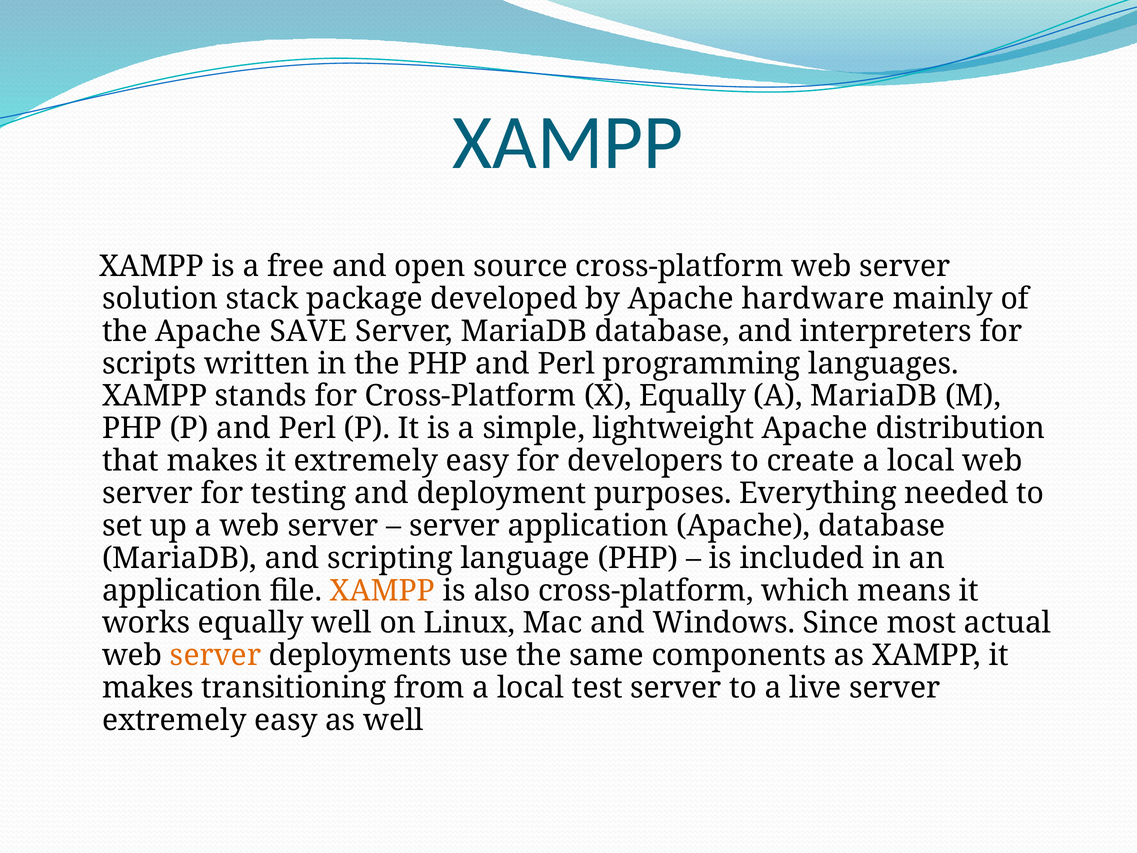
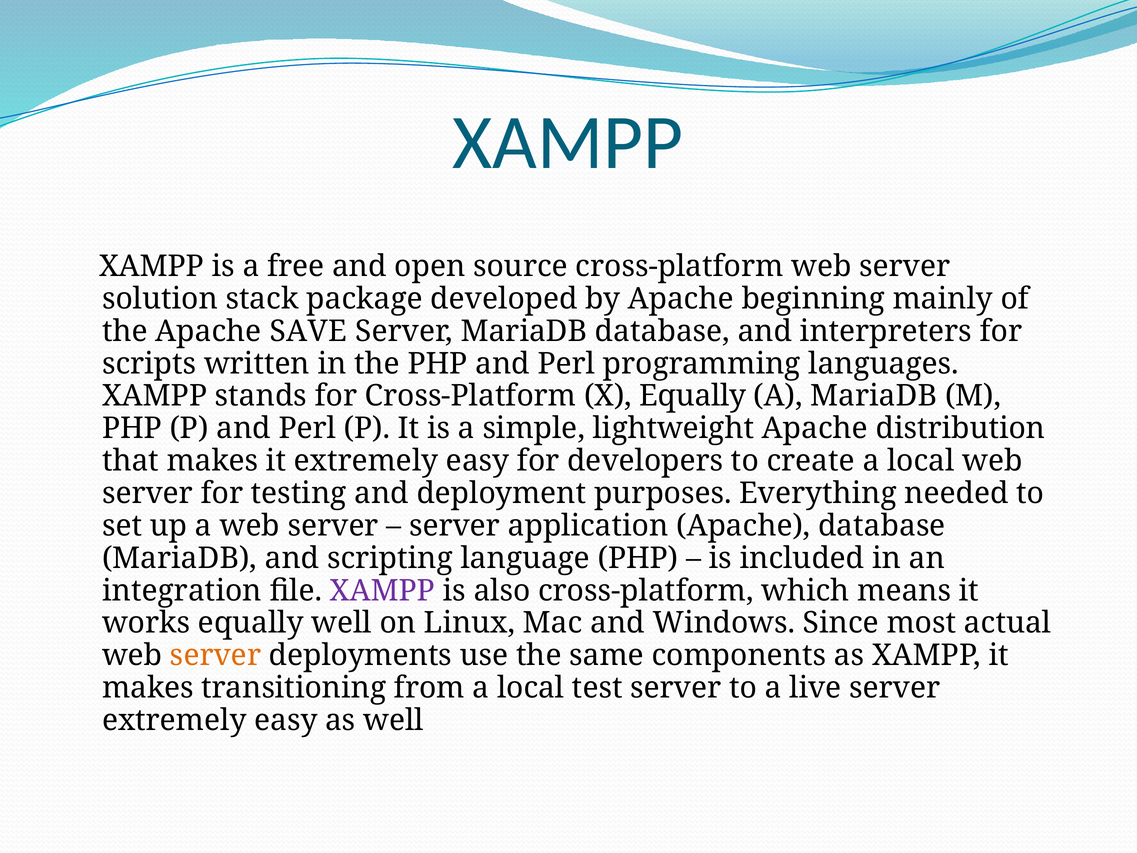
hardware: hardware -> beginning
application at (182, 590): application -> integration
XAMPP at (382, 590) colour: orange -> purple
